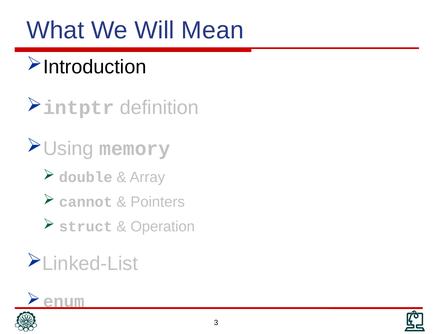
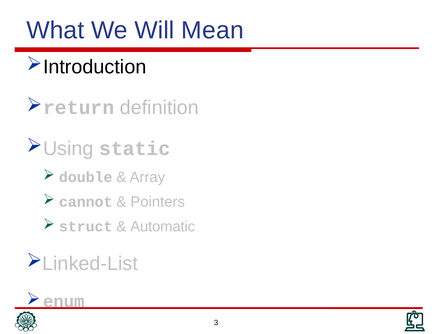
intptr: intptr -> return
memory: memory -> static
Operation: Operation -> Automatic
